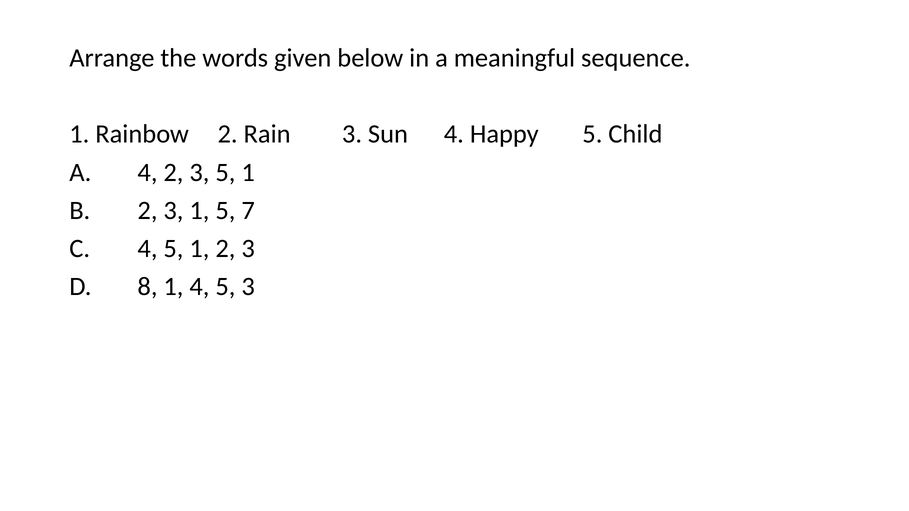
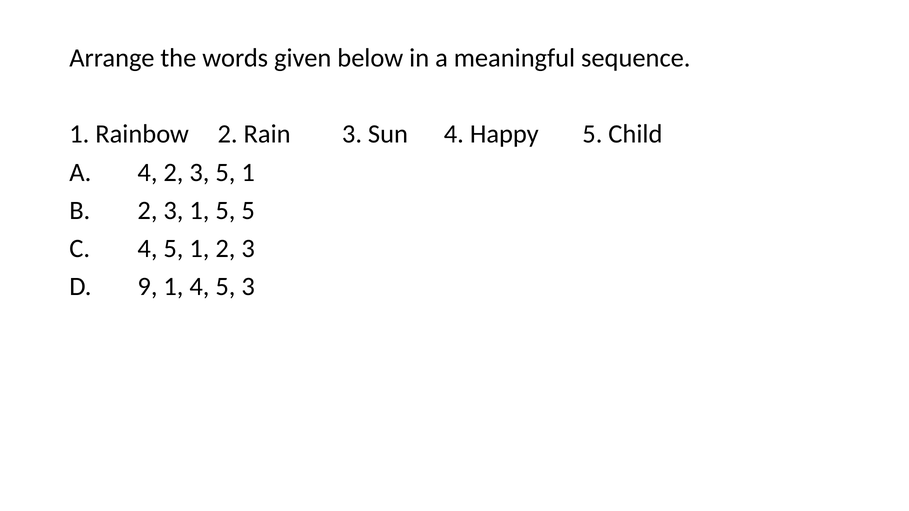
5 7: 7 -> 5
8: 8 -> 9
